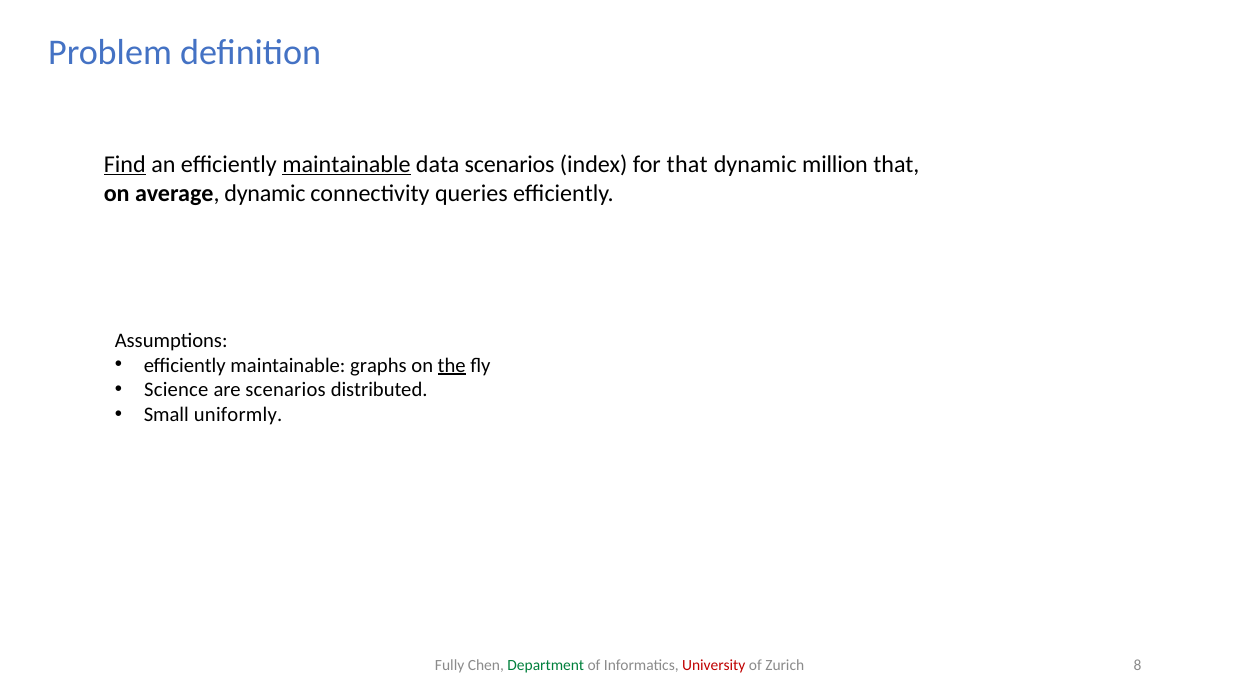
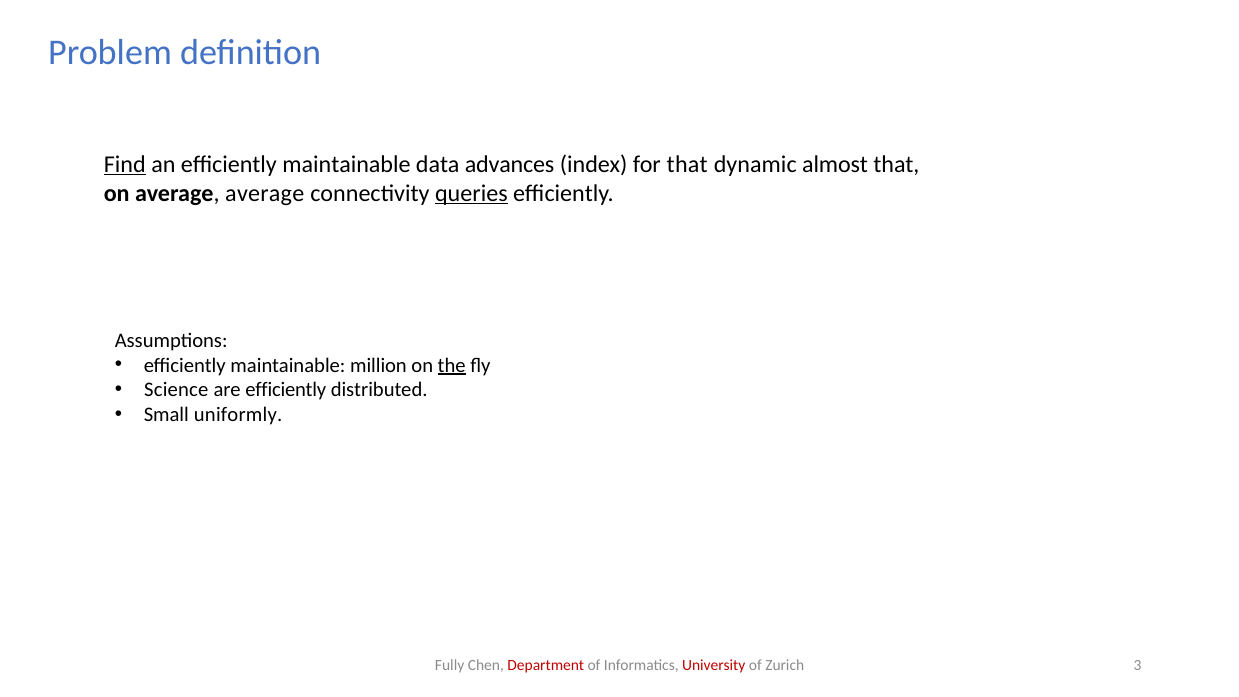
maintainable at (347, 164) underline: present -> none
data scenarios: scenarios -> advances
million: million -> almost
average dynamic: dynamic -> average
queries underline: none -> present
graphs: graphs -> million
are scenarios: scenarios -> efficiently
Department colour: green -> red
8: 8 -> 3
